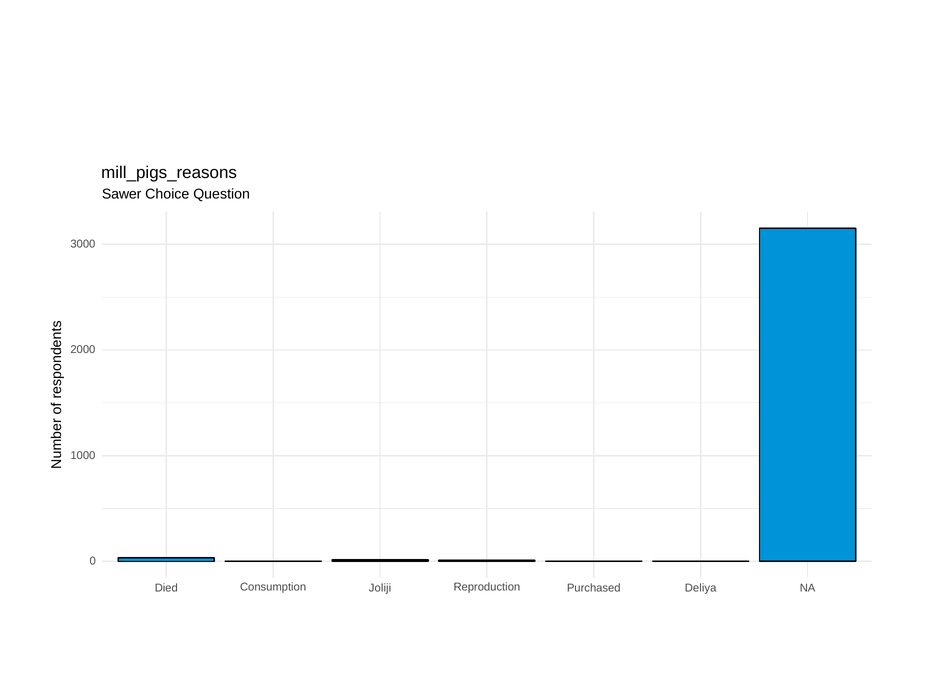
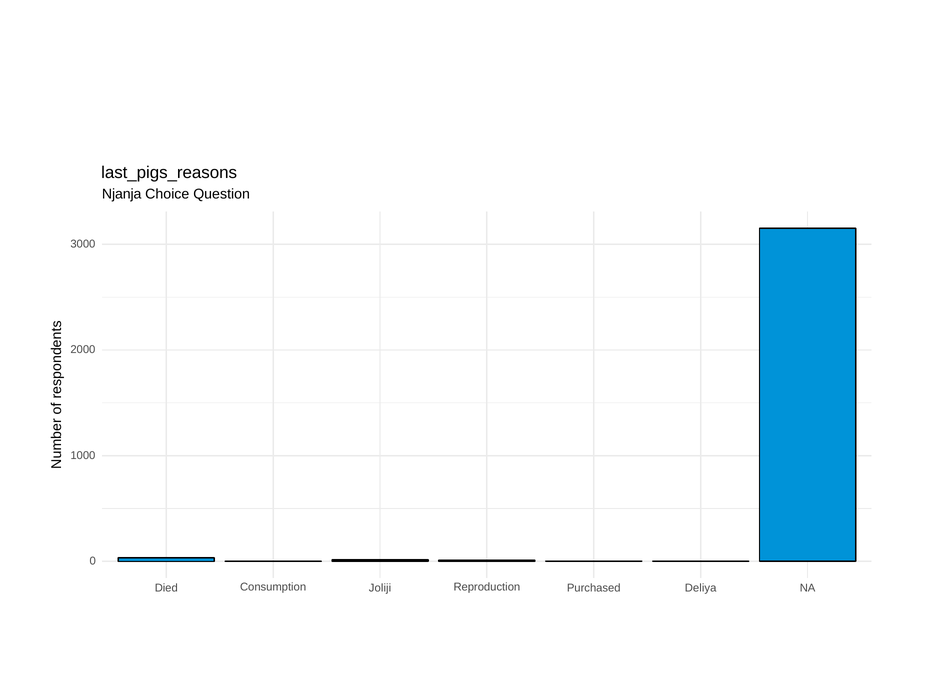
mill_pigs_reasons: mill_pigs_reasons -> last_pigs_reasons
Sawer: Sawer -> Njanja
